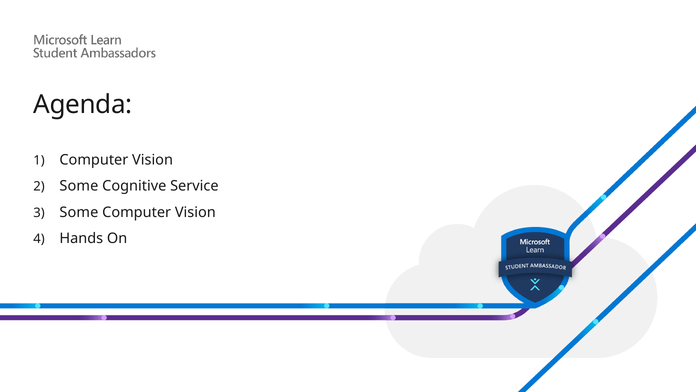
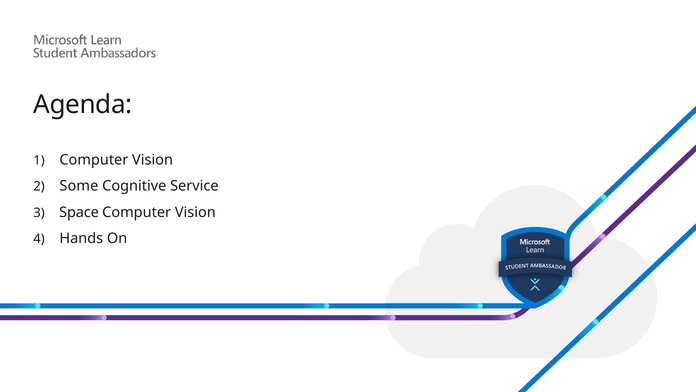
Some at (79, 212): Some -> Space
